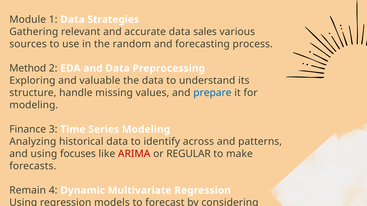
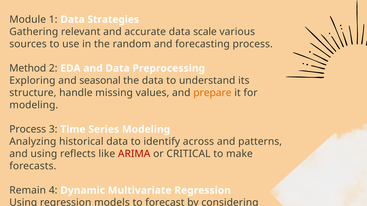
sales: sales -> scale
valuable: valuable -> seasonal
prepare colour: blue -> orange
Finance at (28, 130): Finance -> Process
focuses: focuses -> reflects
REGULAR: REGULAR -> CRITICAL
